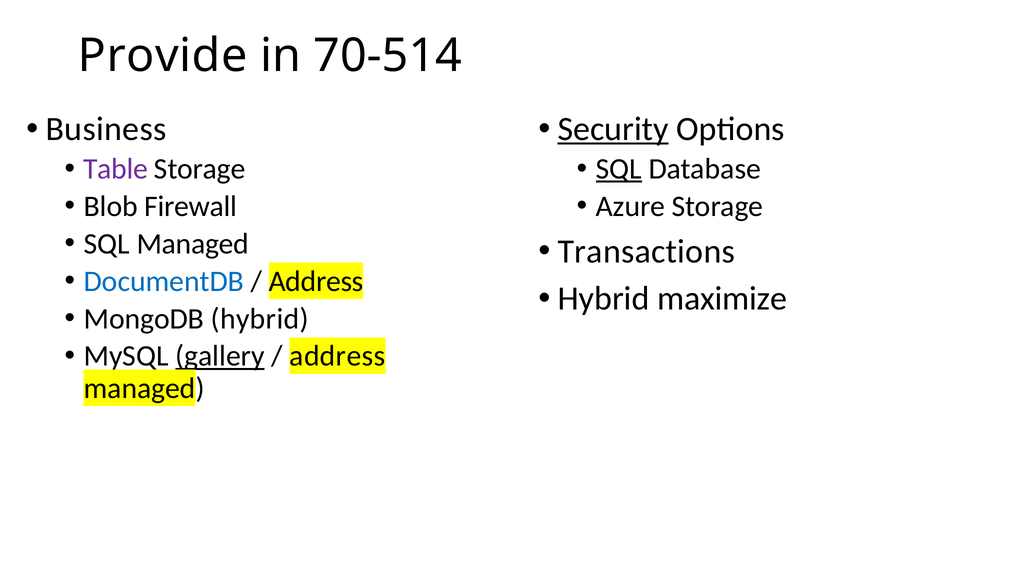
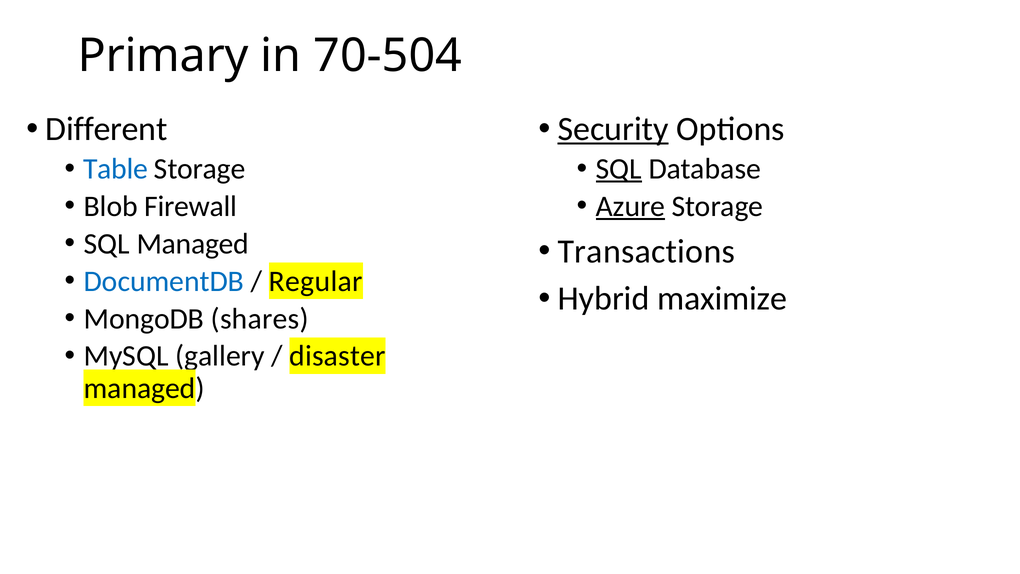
Provide: Provide -> Primary
70-514: 70-514 -> 70-504
Business: Business -> Different
Table colour: purple -> blue
Azure underline: none -> present
Address at (316, 281): Address -> Regular
MongoDB hybrid: hybrid -> shares
gallery underline: present -> none
address at (337, 356): address -> disaster
